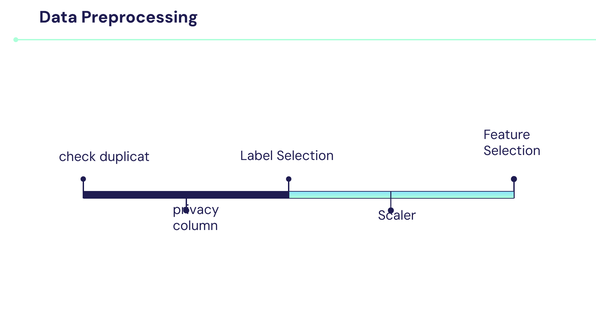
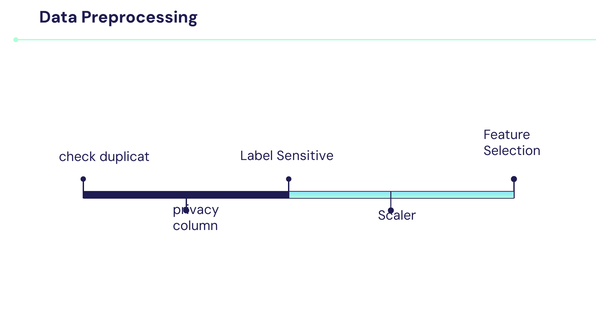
Label Selection: Selection -> Sensitive
